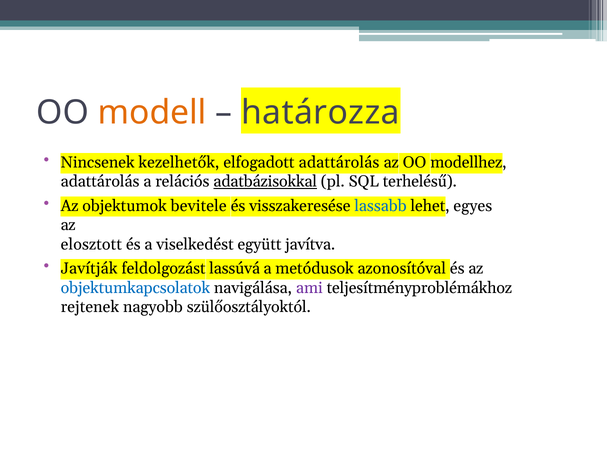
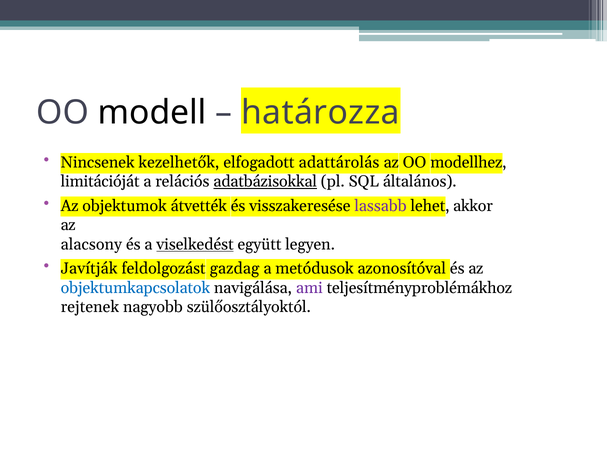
modell colour: orange -> black
adattárolás at (100, 182): adattárolás -> limitációját
terhelésű: terhelésű -> általános
bevitele: bevitele -> átvették
lassabb colour: blue -> purple
egyes: egyes -> akkor
elosztott: elosztott -> alacsony
viselkedést underline: none -> present
javítva: javítva -> legyen
lassúvá: lassúvá -> gazdag
